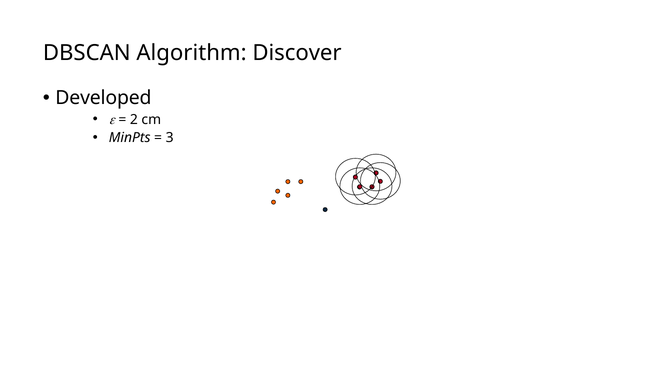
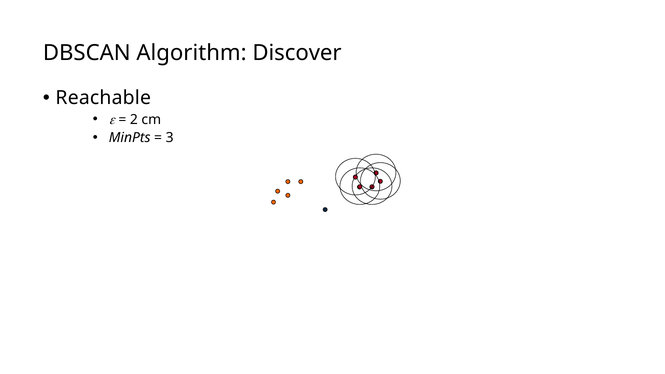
Developed: Developed -> Reachable
